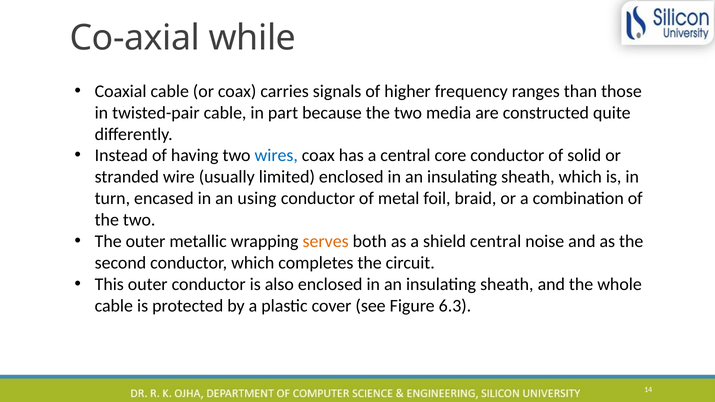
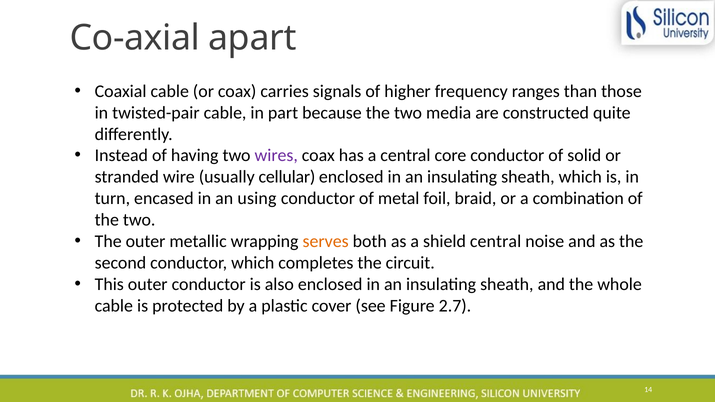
while: while -> apart
wires colour: blue -> purple
limited: limited -> cellular
6.3: 6.3 -> 2.7
